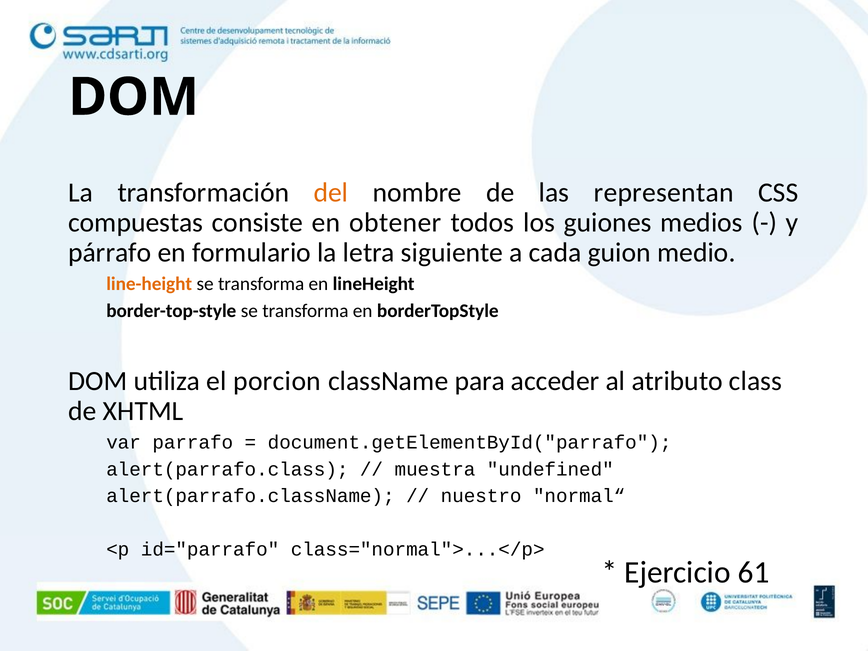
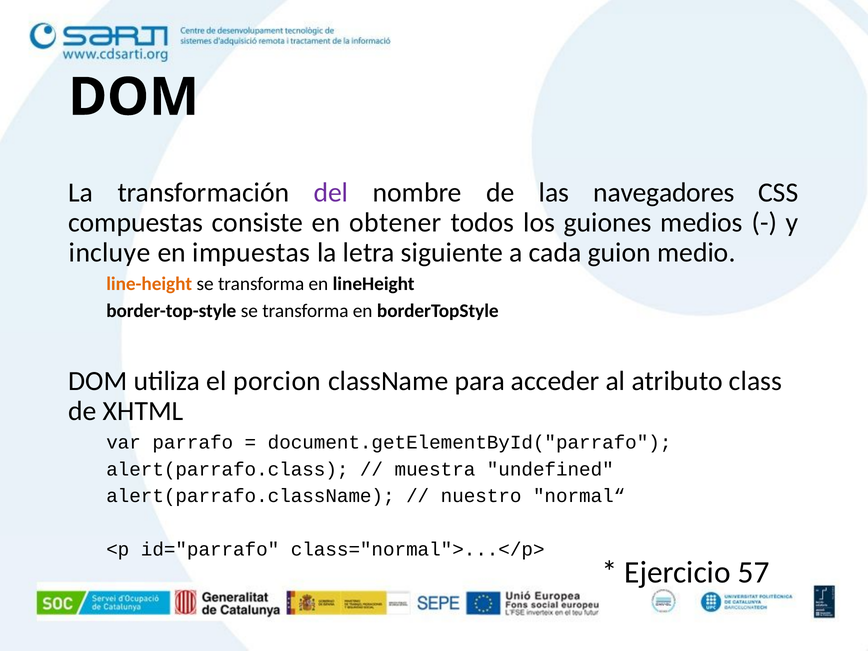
del colour: orange -> purple
representan: representan -> navegadores
párrafo: párrafo -> incluye
formulario: formulario -> impuestas
61: 61 -> 57
